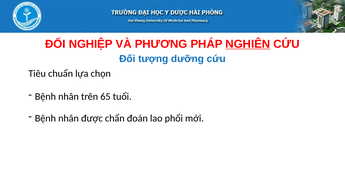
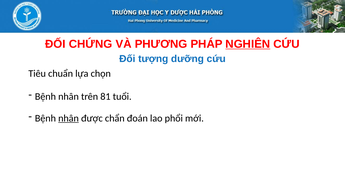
NGHIỆP: NGHIỆP -> CHỨNG
65: 65 -> 81
nhân at (69, 118) underline: none -> present
